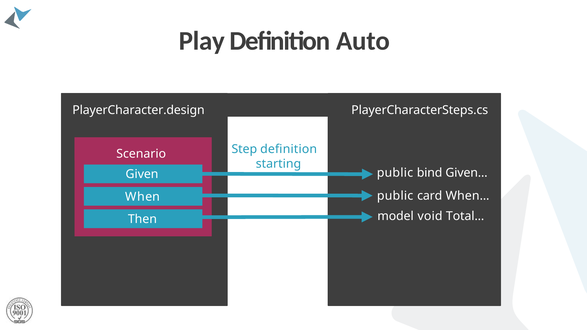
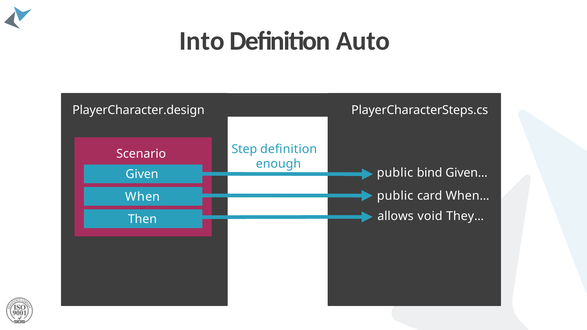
Play: Play -> Into
starting: starting -> enough
model: model -> allows
Total…: Total… -> They…
